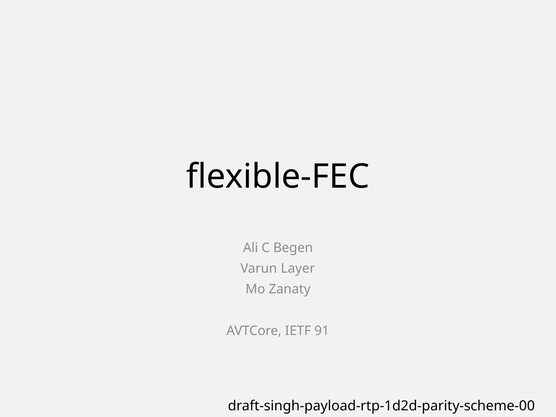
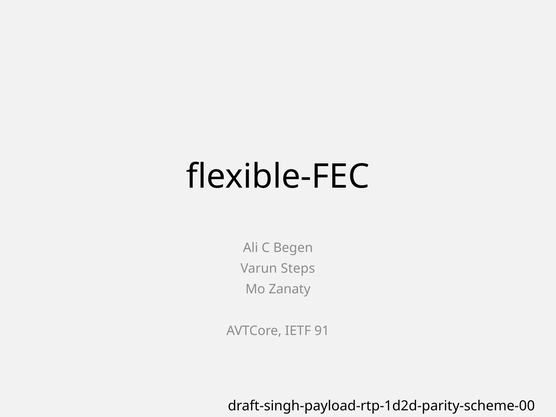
Layer: Layer -> Steps
